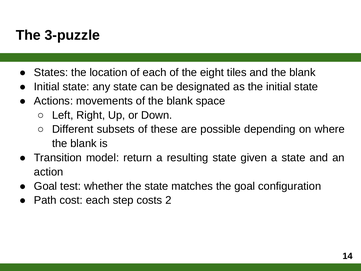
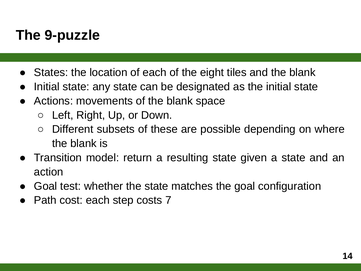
3-puzzle: 3-puzzle -> 9-puzzle
2: 2 -> 7
